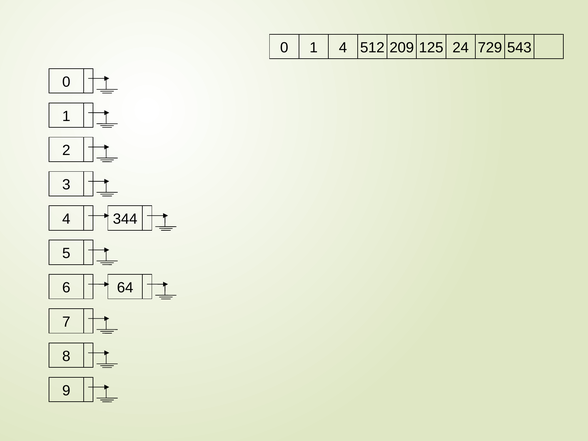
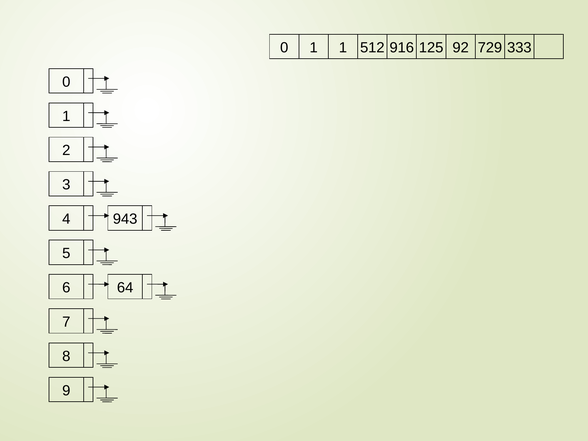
1 4: 4 -> 1
209: 209 -> 916
24: 24 -> 92
543: 543 -> 333
344: 344 -> 943
